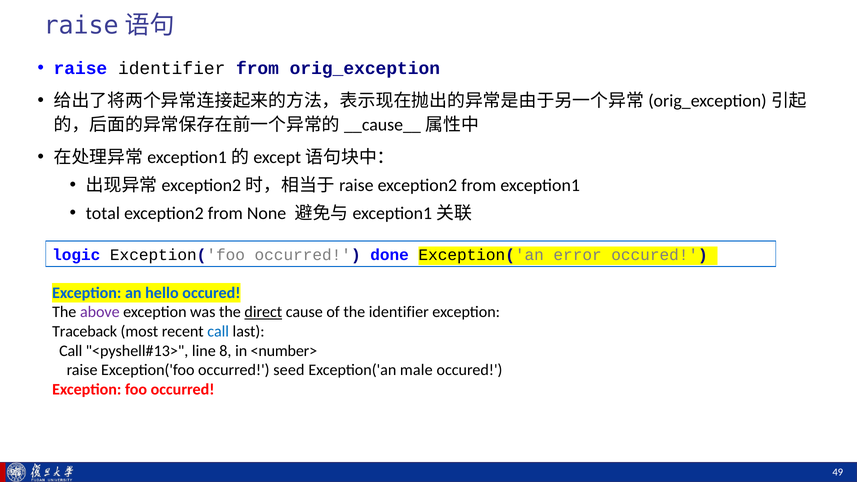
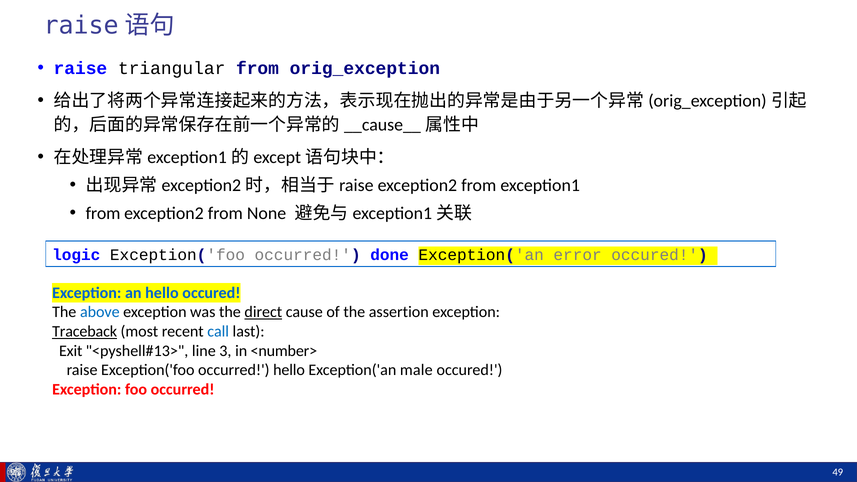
raise identifier: identifier -> triangular
total at (103, 213): total -> from
above colour: purple -> blue
the identifier: identifier -> assertion
Traceback underline: none -> present
Call at (71, 351): Call -> Exit
8: 8 -> 3
occurred seed: seed -> hello
